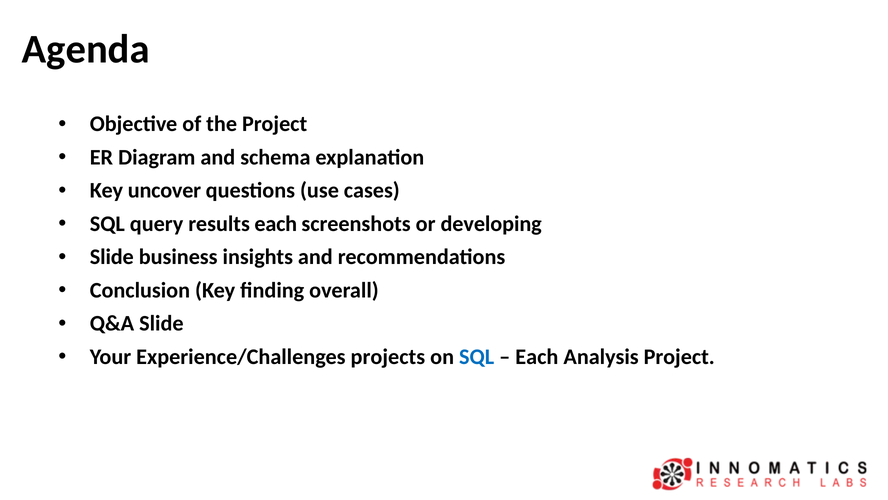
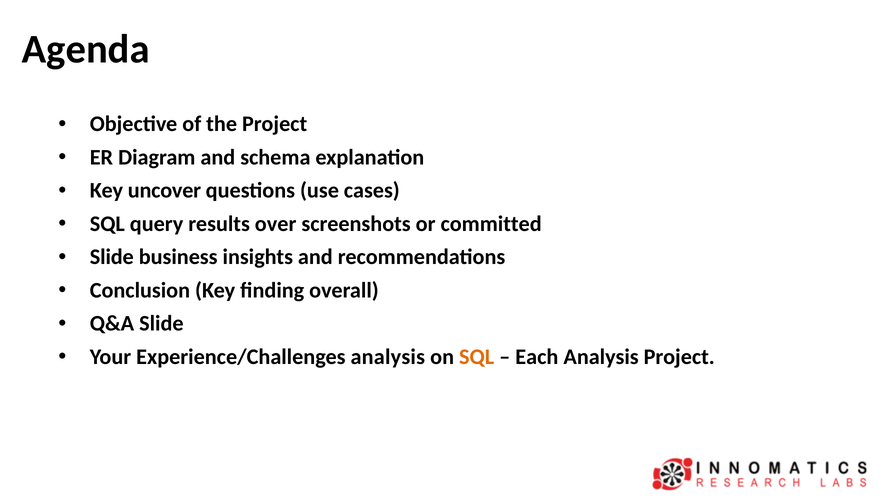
results each: each -> over
developing: developing -> committed
Experience/Challenges projects: projects -> analysis
SQL at (477, 357) colour: blue -> orange
